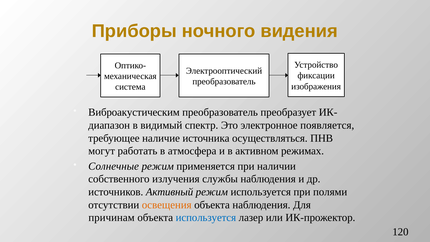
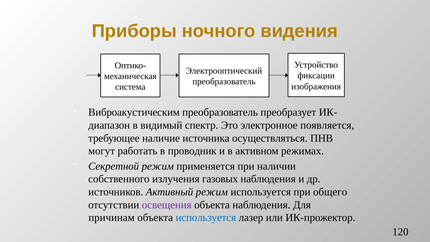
атмосфера: атмосфера -> проводник
Солнечные: Солнечные -> Секретной
службы: службы -> газовых
полями: полями -> общего
освещения colour: orange -> purple
